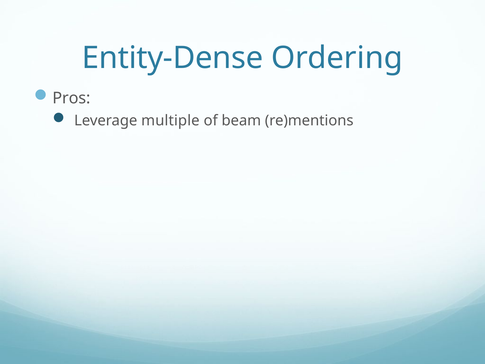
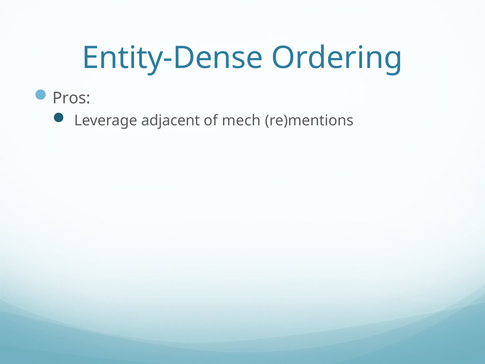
multiple: multiple -> adjacent
beam: beam -> mech
